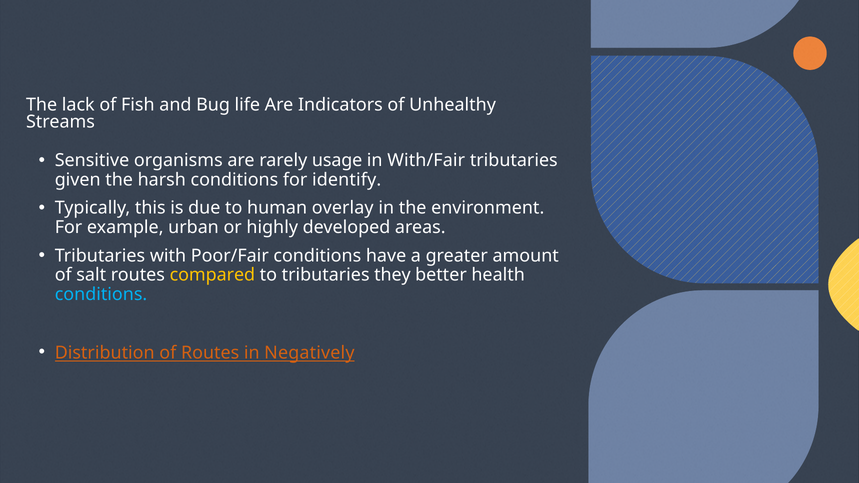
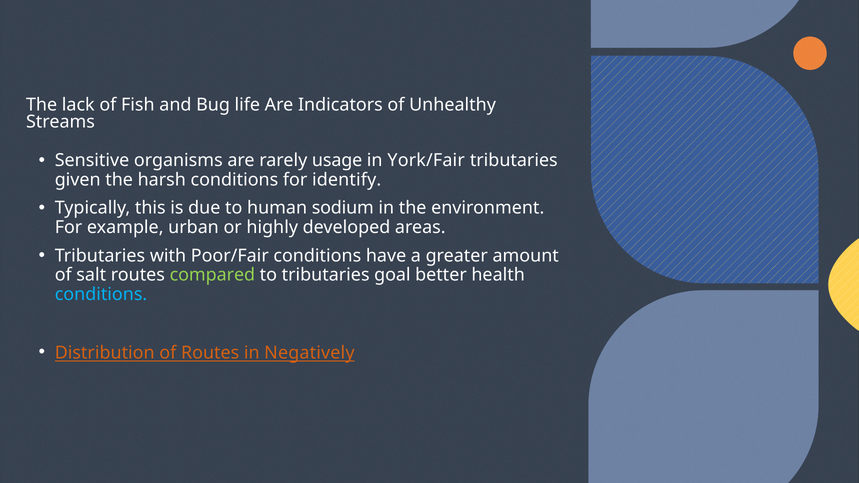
With/Fair: With/Fair -> York/Fair
overlay: overlay -> sodium
compared colour: yellow -> light green
they: they -> goal
